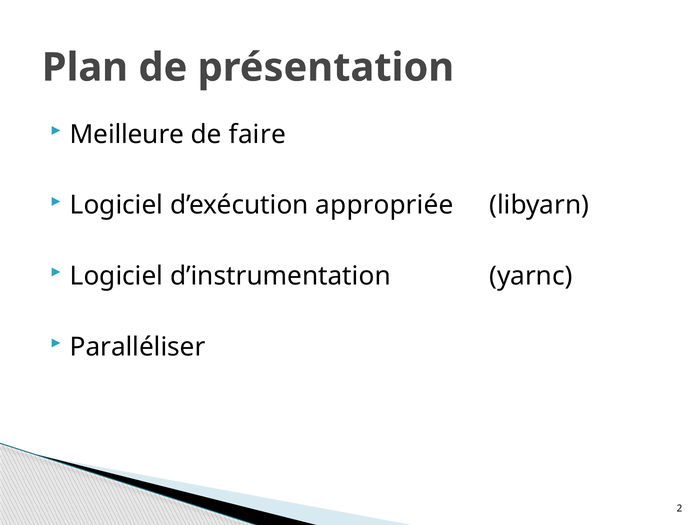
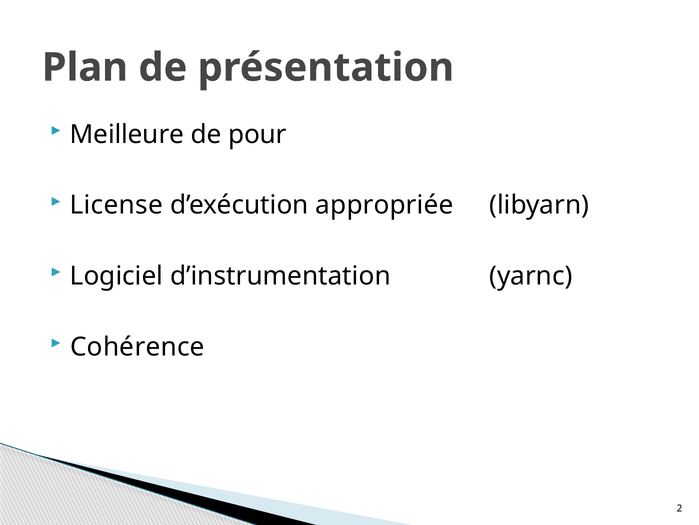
faire: faire -> pour
Logiciel at (117, 205): Logiciel -> License
Paralléliser: Paralléliser -> Cohérence
